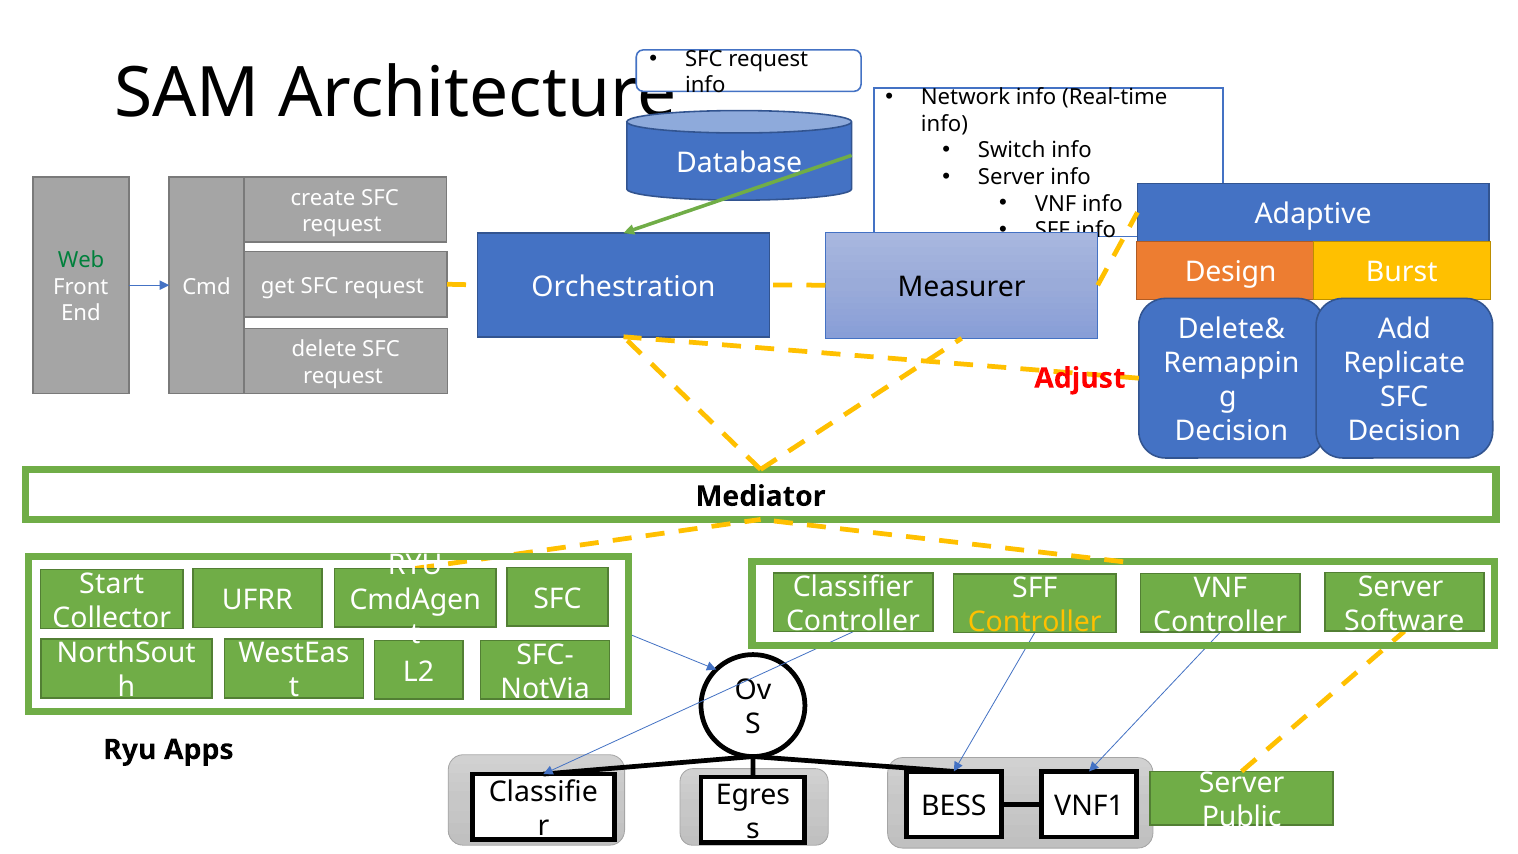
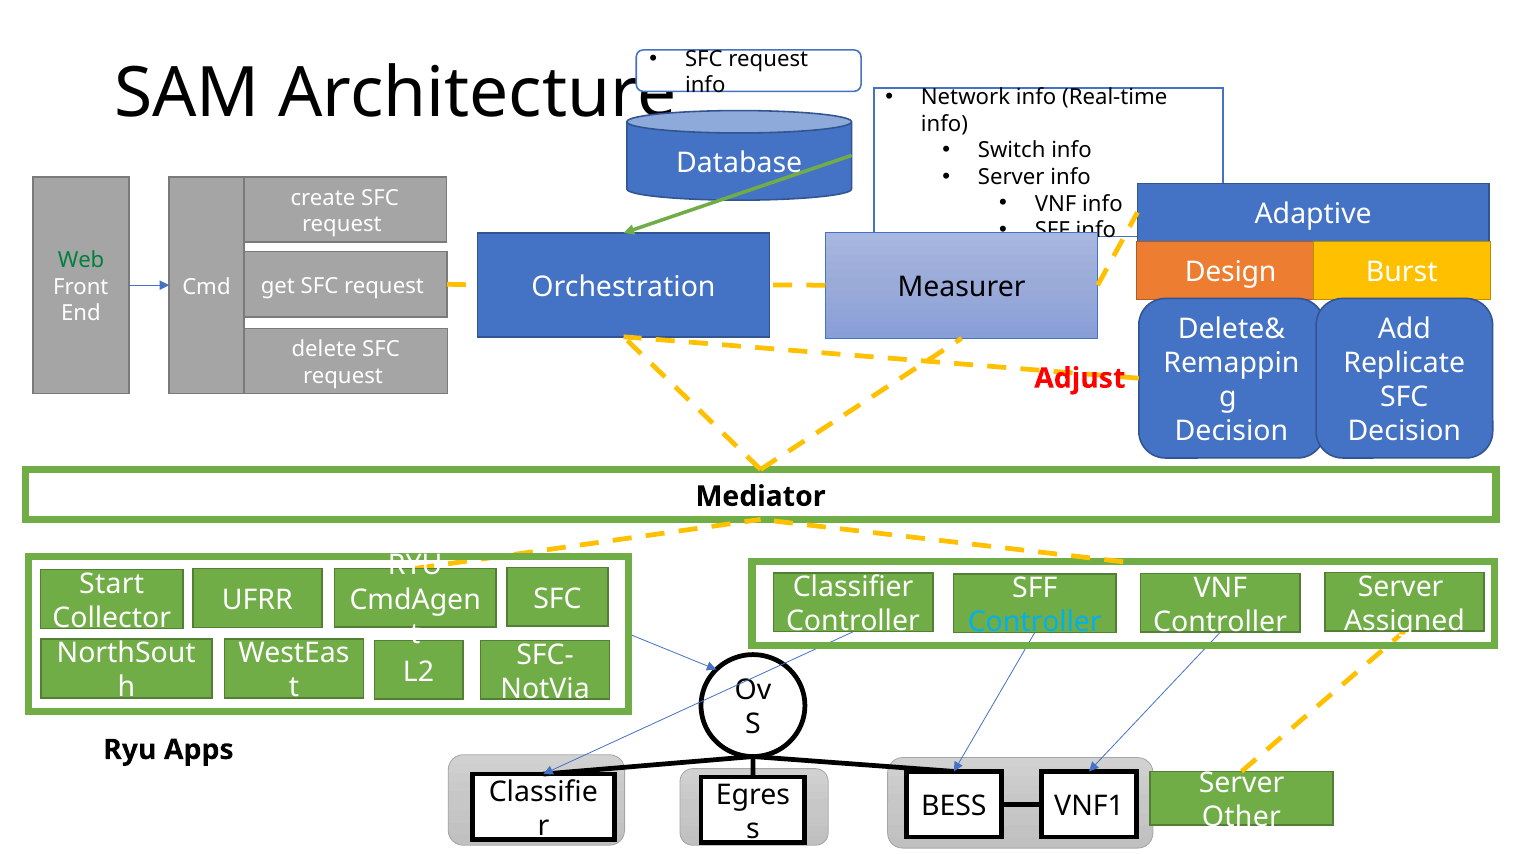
Software: Software -> Assigned
Controller at (1035, 622) colour: yellow -> light blue
Public: Public -> Other
